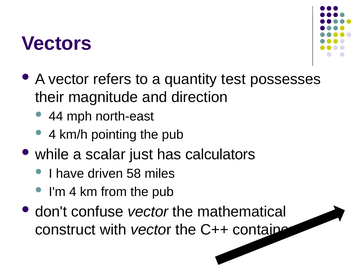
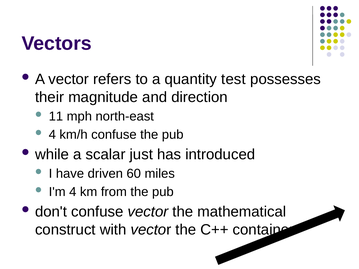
44: 44 -> 11
km/h pointing: pointing -> confuse
calculators: calculators -> introduced
58: 58 -> 60
